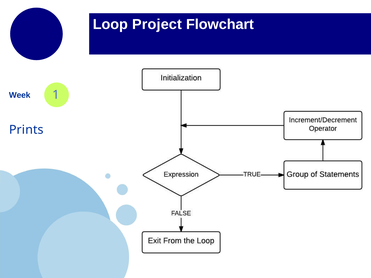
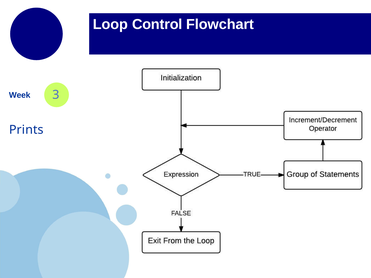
Project: Project -> Control
1: 1 -> 3
